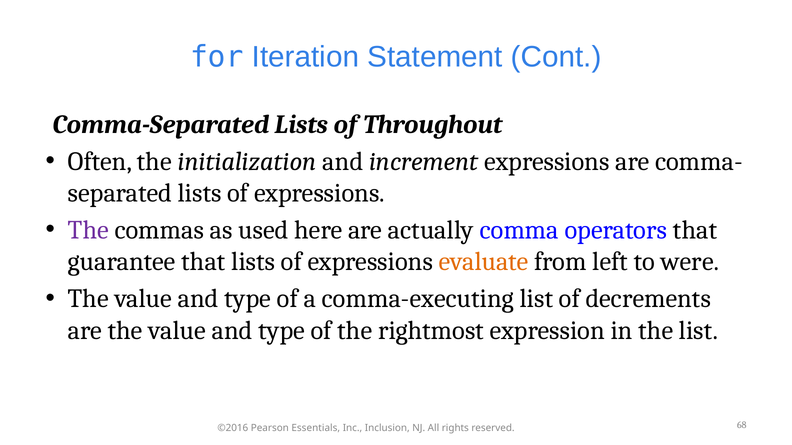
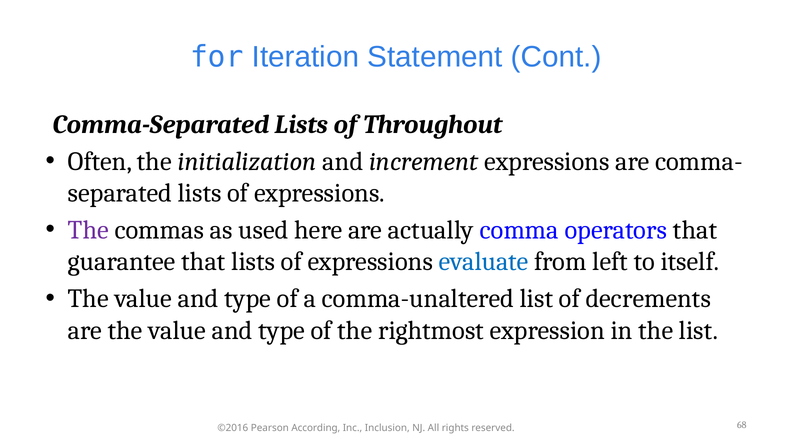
evaluate colour: orange -> blue
were: were -> itself
comma-executing: comma-executing -> comma-unaltered
Essentials: Essentials -> According
